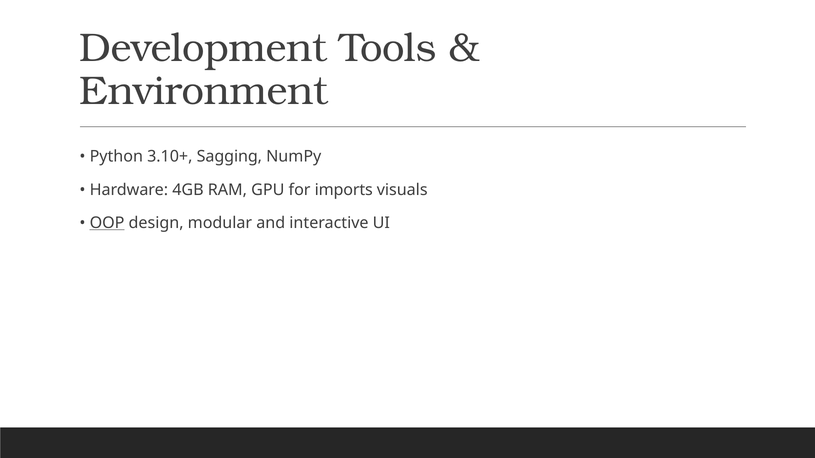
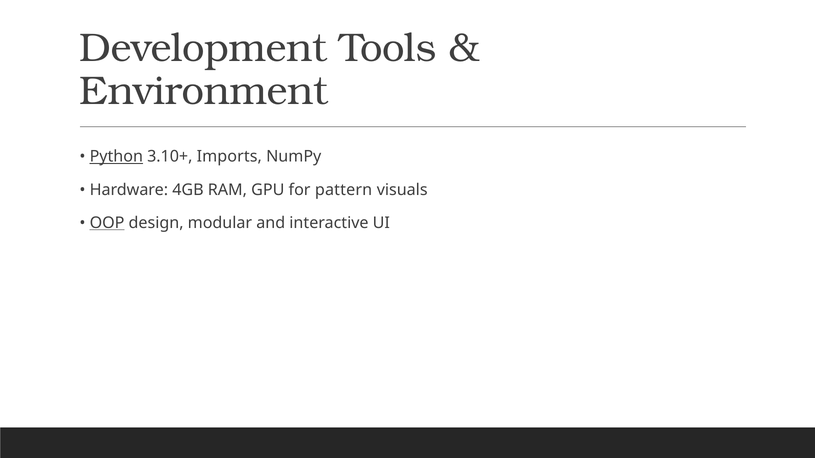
Python underline: none -> present
Sagging: Sagging -> Imports
imports: imports -> pattern
